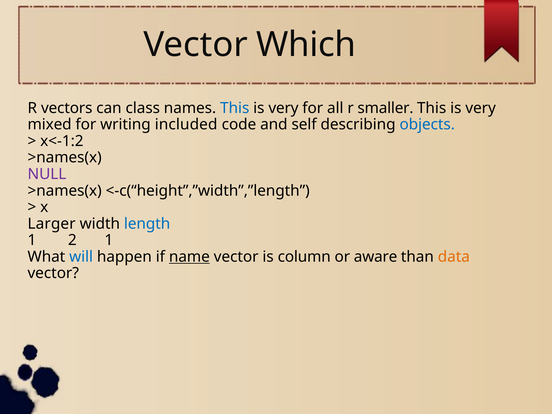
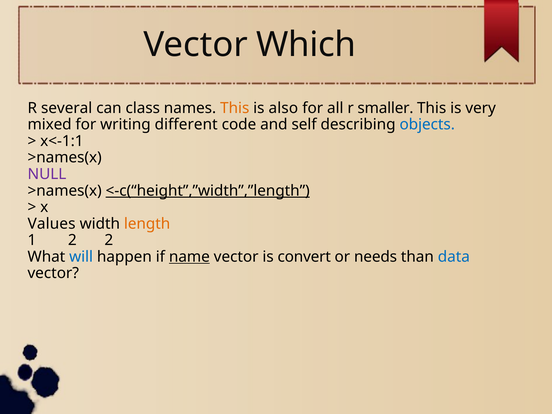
vectors: vectors -> several
This at (235, 108) colour: blue -> orange
very at (283, 108): very -> also
included: included -> different
x<-1:2: x<-1:2 -> x<-1:1
<-c(“height”,”width”,”length underline: none -> present
Larger: Larger -> Values
length colour: blue -> orange
2 1: 1 -> 2
column: column -> convert
aware: aware -> needs
data colour: orange -> blue
